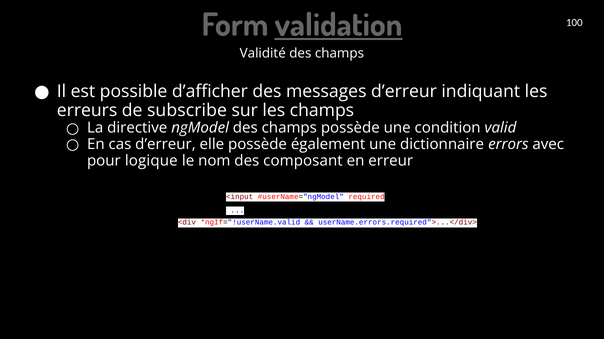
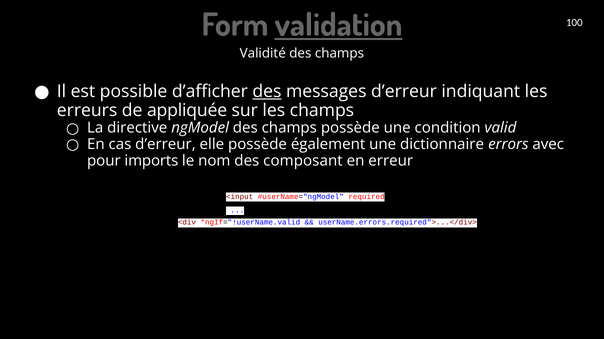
des at (267, 92) underline: none -> present
subscribe: subscribe -> appliquée
logique: logique -> imports
